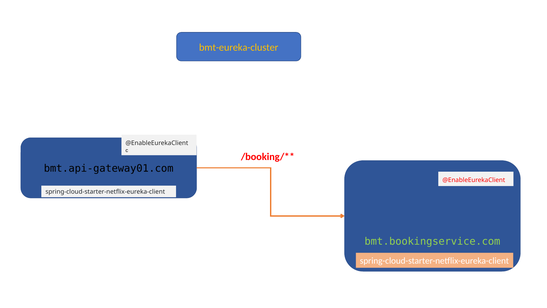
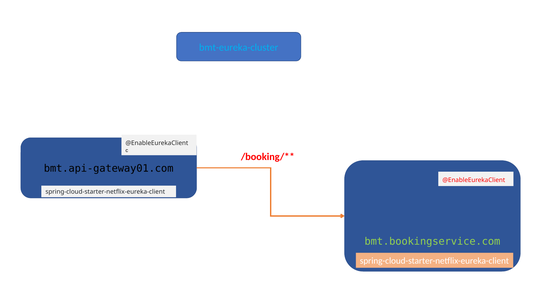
bmt-eureka-cluster colour: yellow -> light blue
